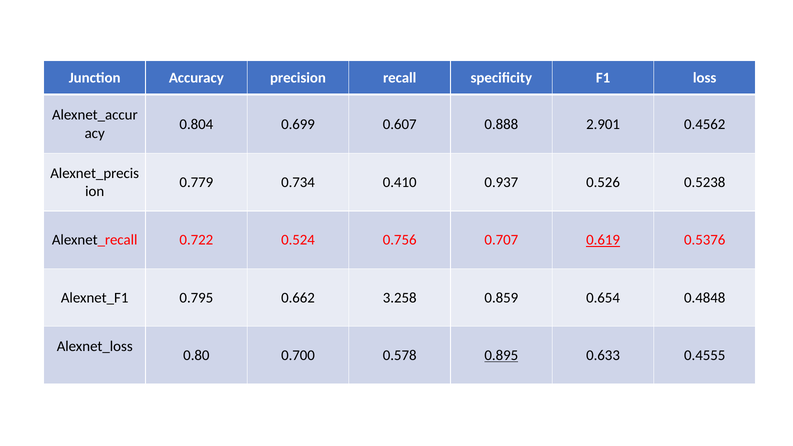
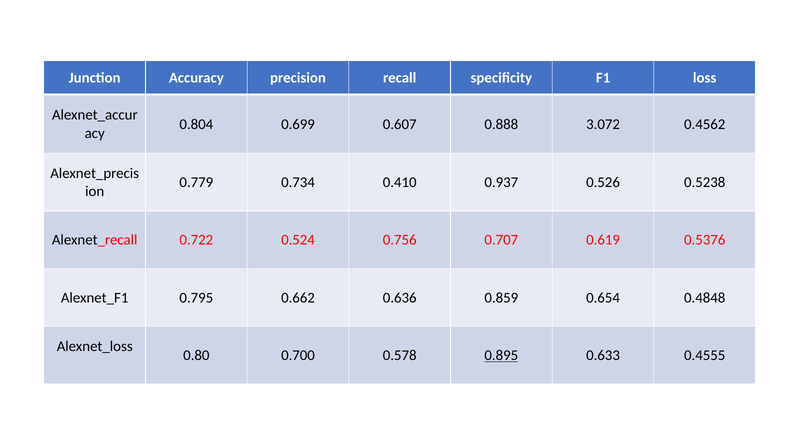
2.901: 2.901 -> 3.072
0.619 underline: present -> none
3.258: 3.258 -> 0.636
